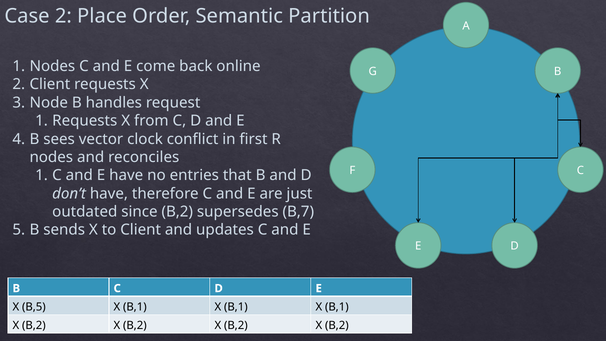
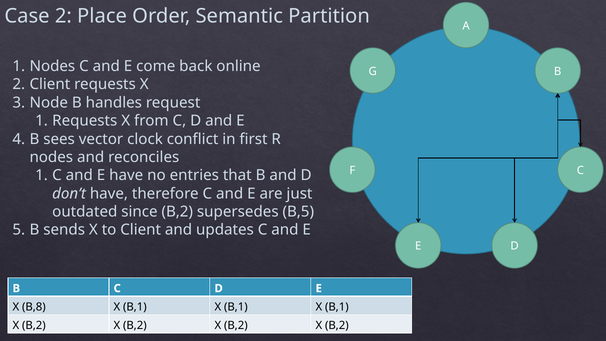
B,7: B,7 -> B,5
B,5: B,5 -> B,8
